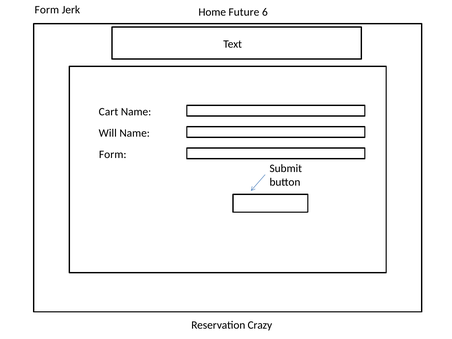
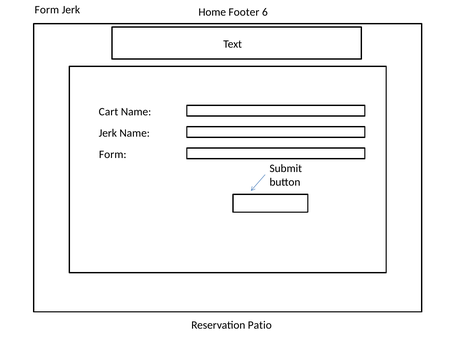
Future: Future -> Footer
Will at (108, 133): Will -> Jerk
Crazy: Crazy -> Patio
